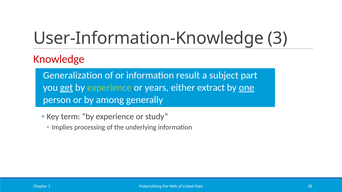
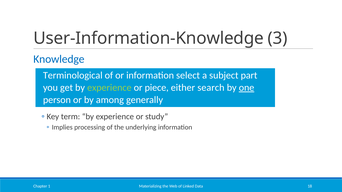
Knowledge colour: red -> blue
Generalization: Generalization -> Terminological
result: result -> select
get underline: present -> none
years: years -> piece
extract: extract -> search
